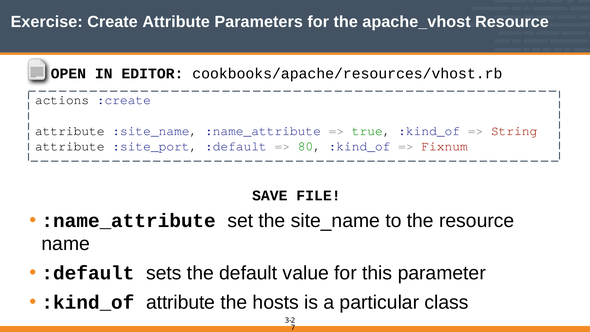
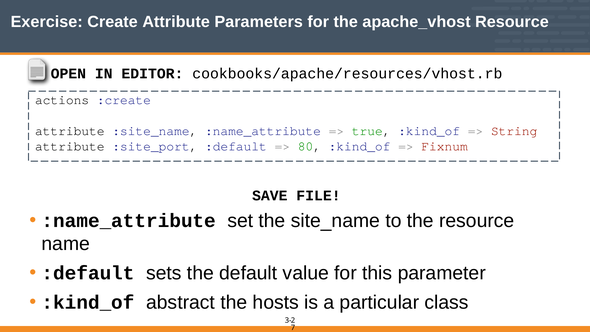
:kind_of attribute: attribute -> abstract
